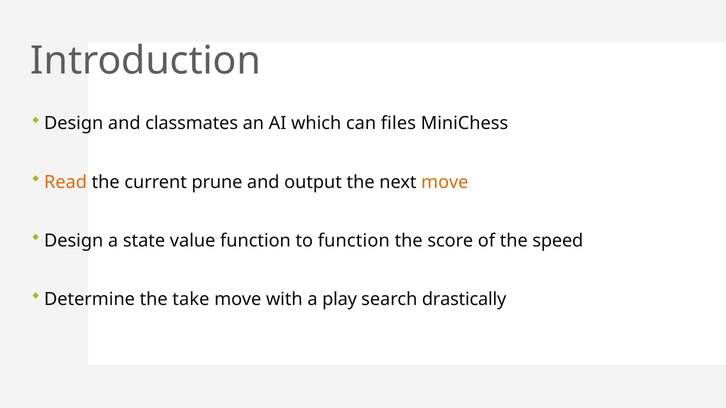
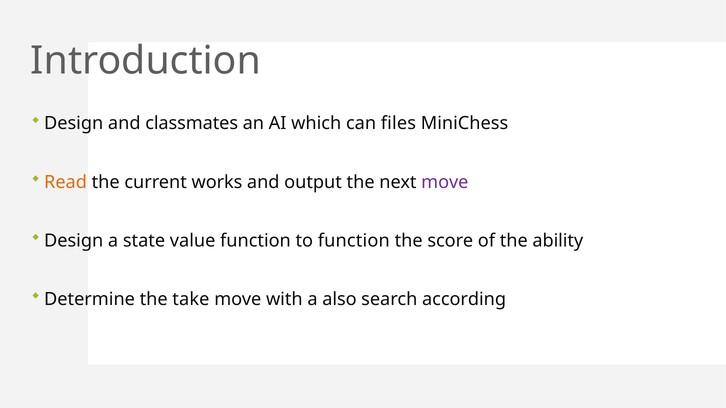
prune: prune -> works
move at (445, 182) colour: orange -> purple
speed: speed -> ability
play: play -> also
drastically: drastically -> according
